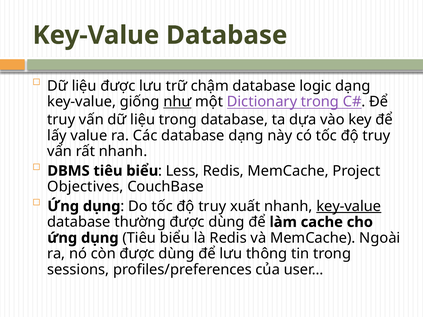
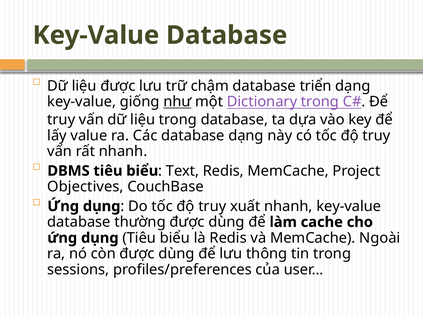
logic: logic -> triển
Less: Less -> Text
key-value at (349, 206) underline: present -> none
